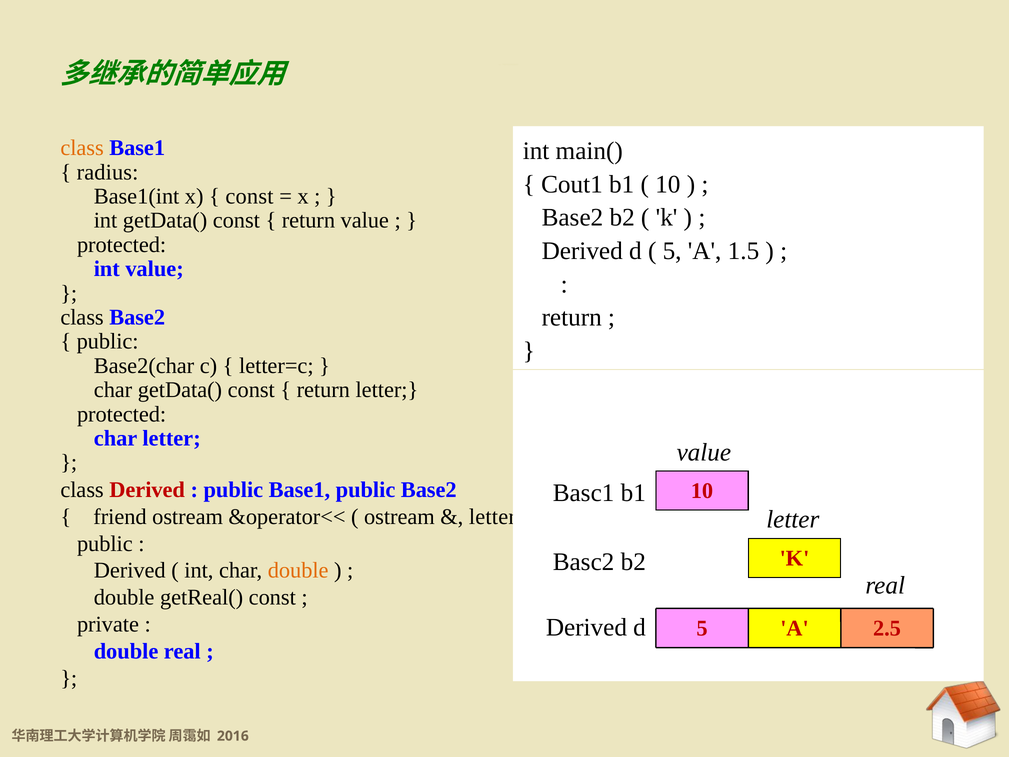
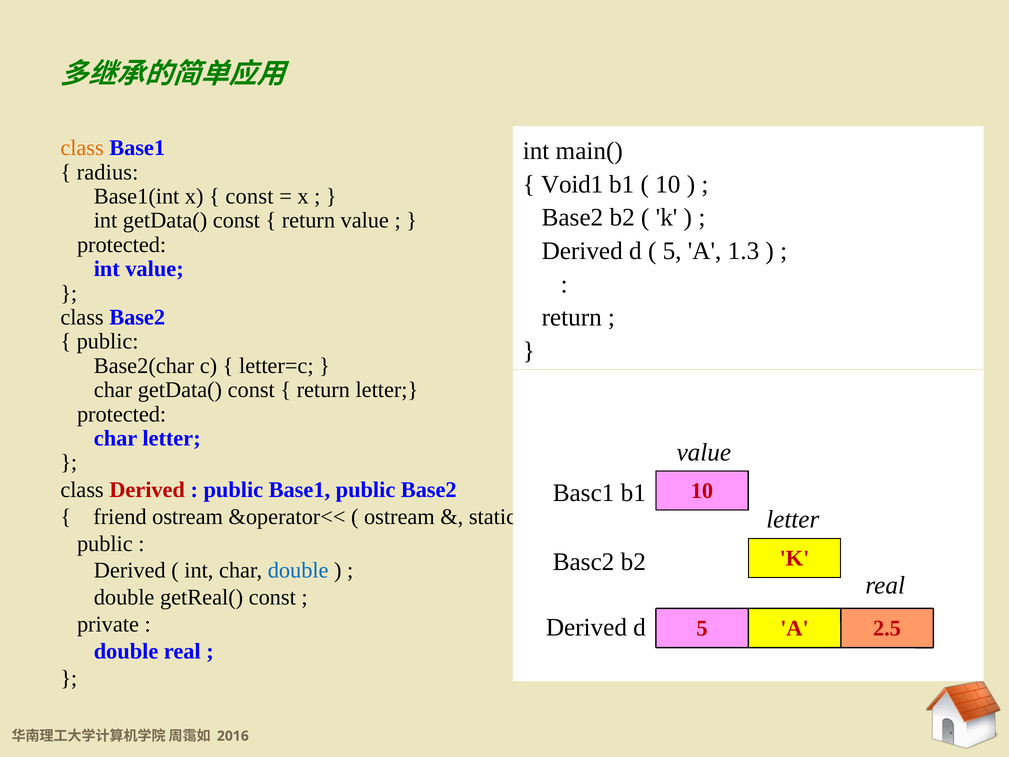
Cout1: Cout1 -> Void1
1.5: 1.5 -> 1.3
letter at (492, 517): letter -> static
double at (298, 570) colour: orange -> blue
